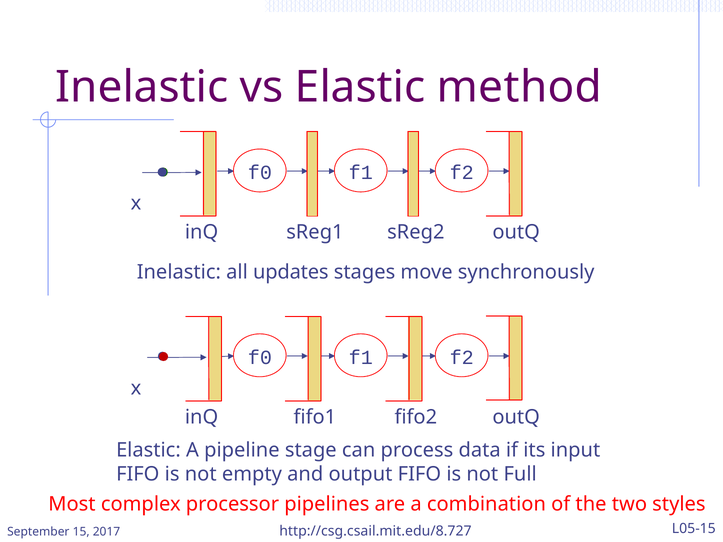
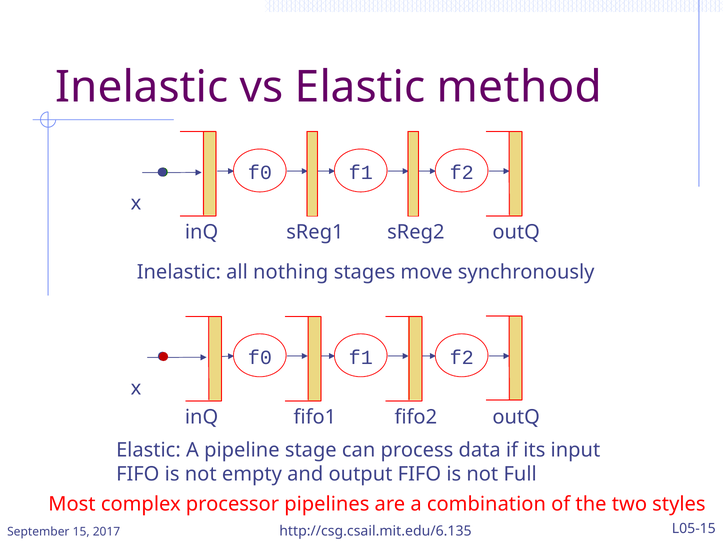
updates: updates -> nothing
http://csg.csail.mit.edu/8.727: http://csg.csail.mit.edu/8.727 -> http://csg.csail.mit.edu/6.135
